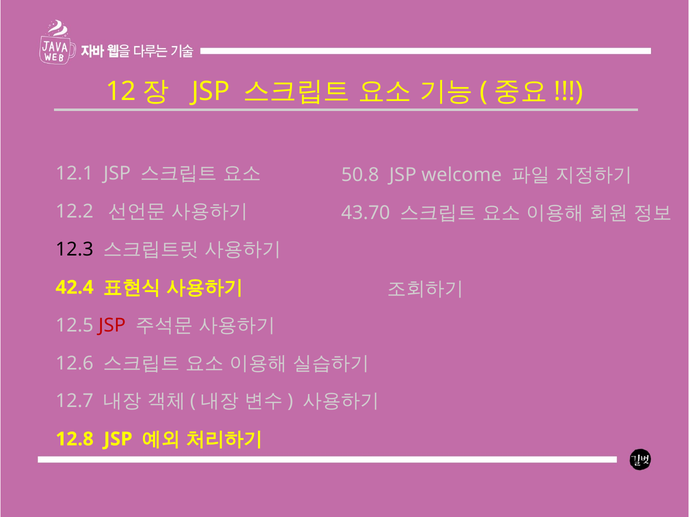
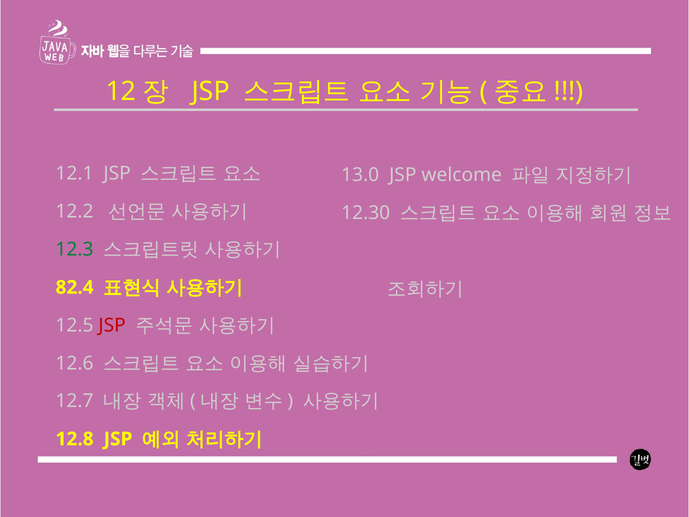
50.8: 50.8 -> 13.0
43.70: 43.70 -> 12.30
12.3 colour: black -> green
42.4: 42.4 -> 82.4
